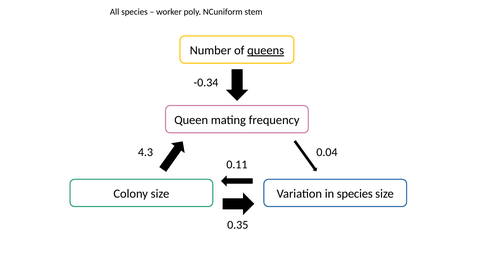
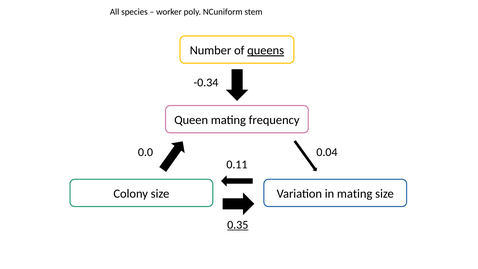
4.3: 4.3 -> 0.0
in species: species -> mating
0.35 underline: none -> present
